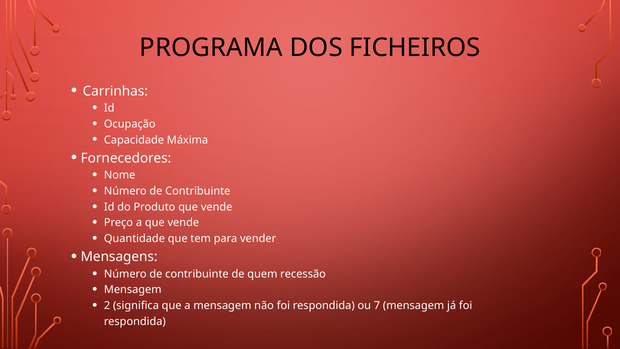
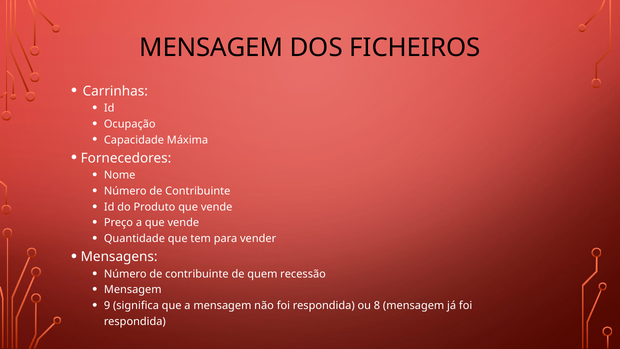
PROGRAMA at (211, 48): PROGRAMA -> MENSAGEM
2: 2 -> 9
7: 7 -> 8
